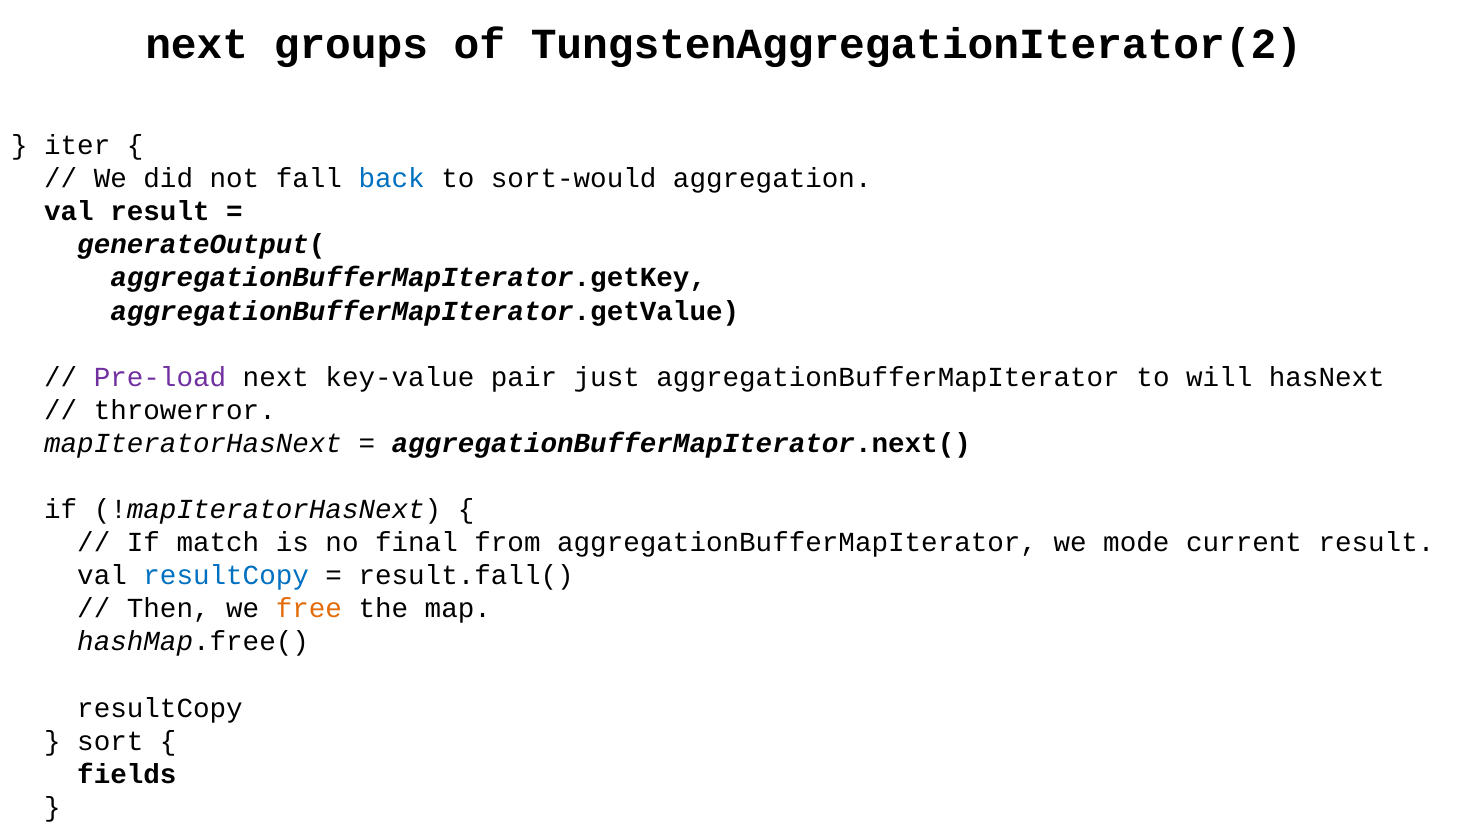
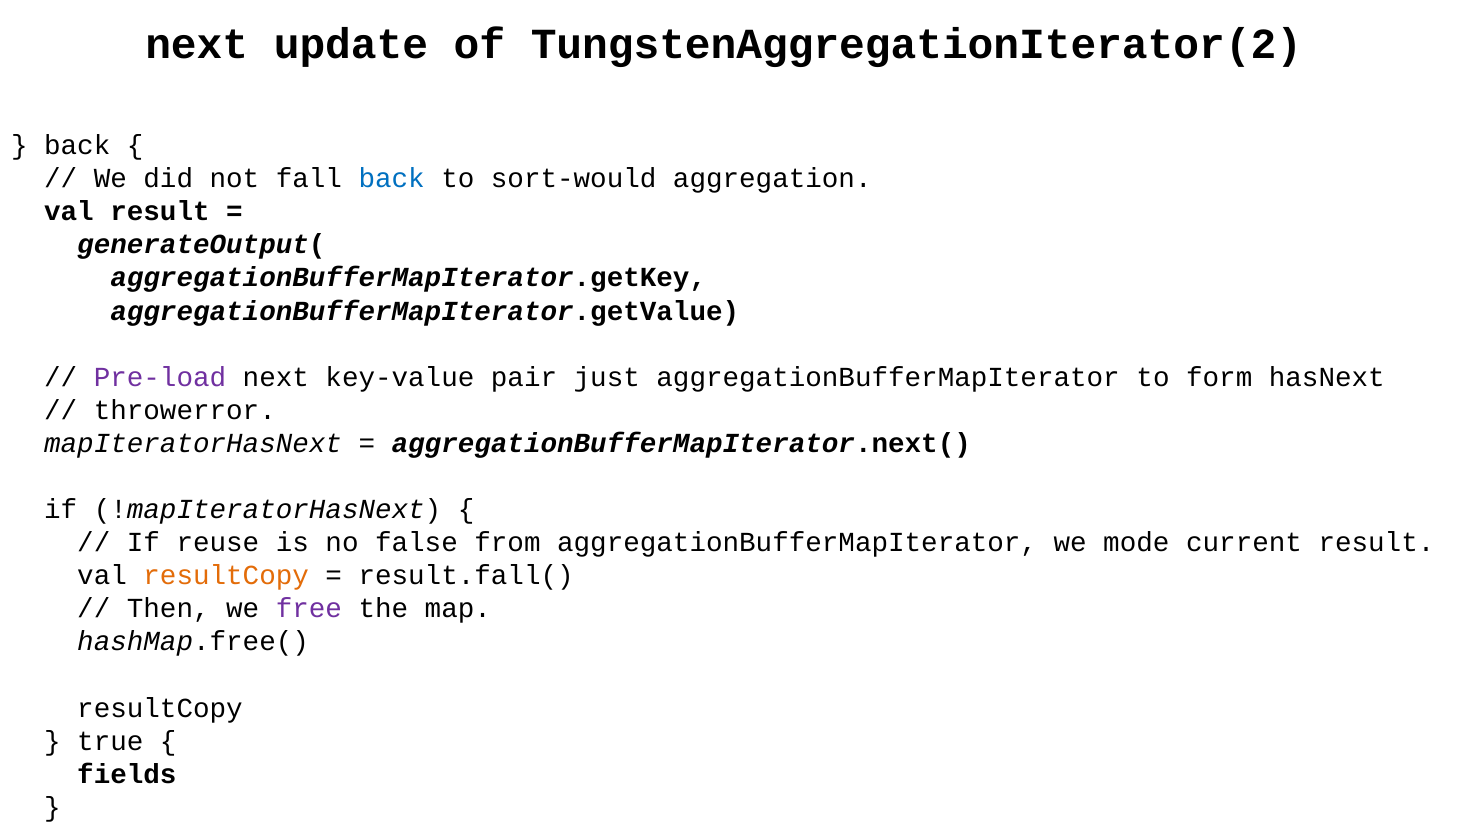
groups: groups -> update
iter at (77, 146): iter -> back
will: will -> form
match: match -> reuse
final: final -> false
resultCopy at (226, 576) colour: blue -> orange
free colour: orange -> purple
sort: sort -> true
